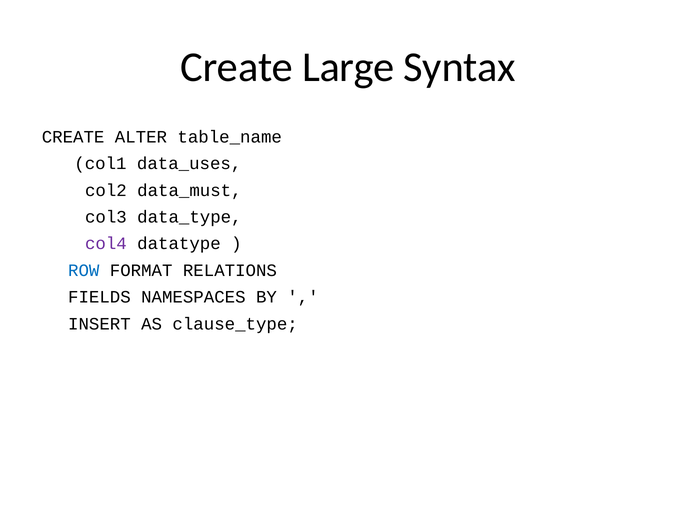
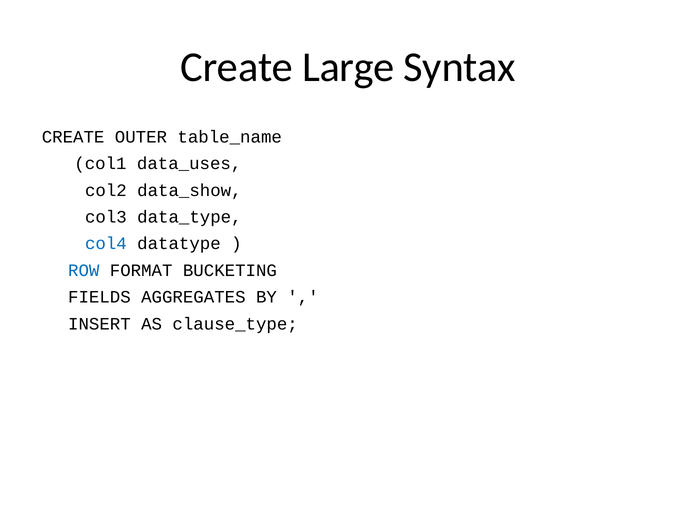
ALTER: ALTER -> OUTER
data_must: data_must -> data_show
col4 colour: purple -> blue
RELATIONS: RELATIONS -> BUCKETING
NAMESPACES: NAMESPACES -> AGGREGATES
